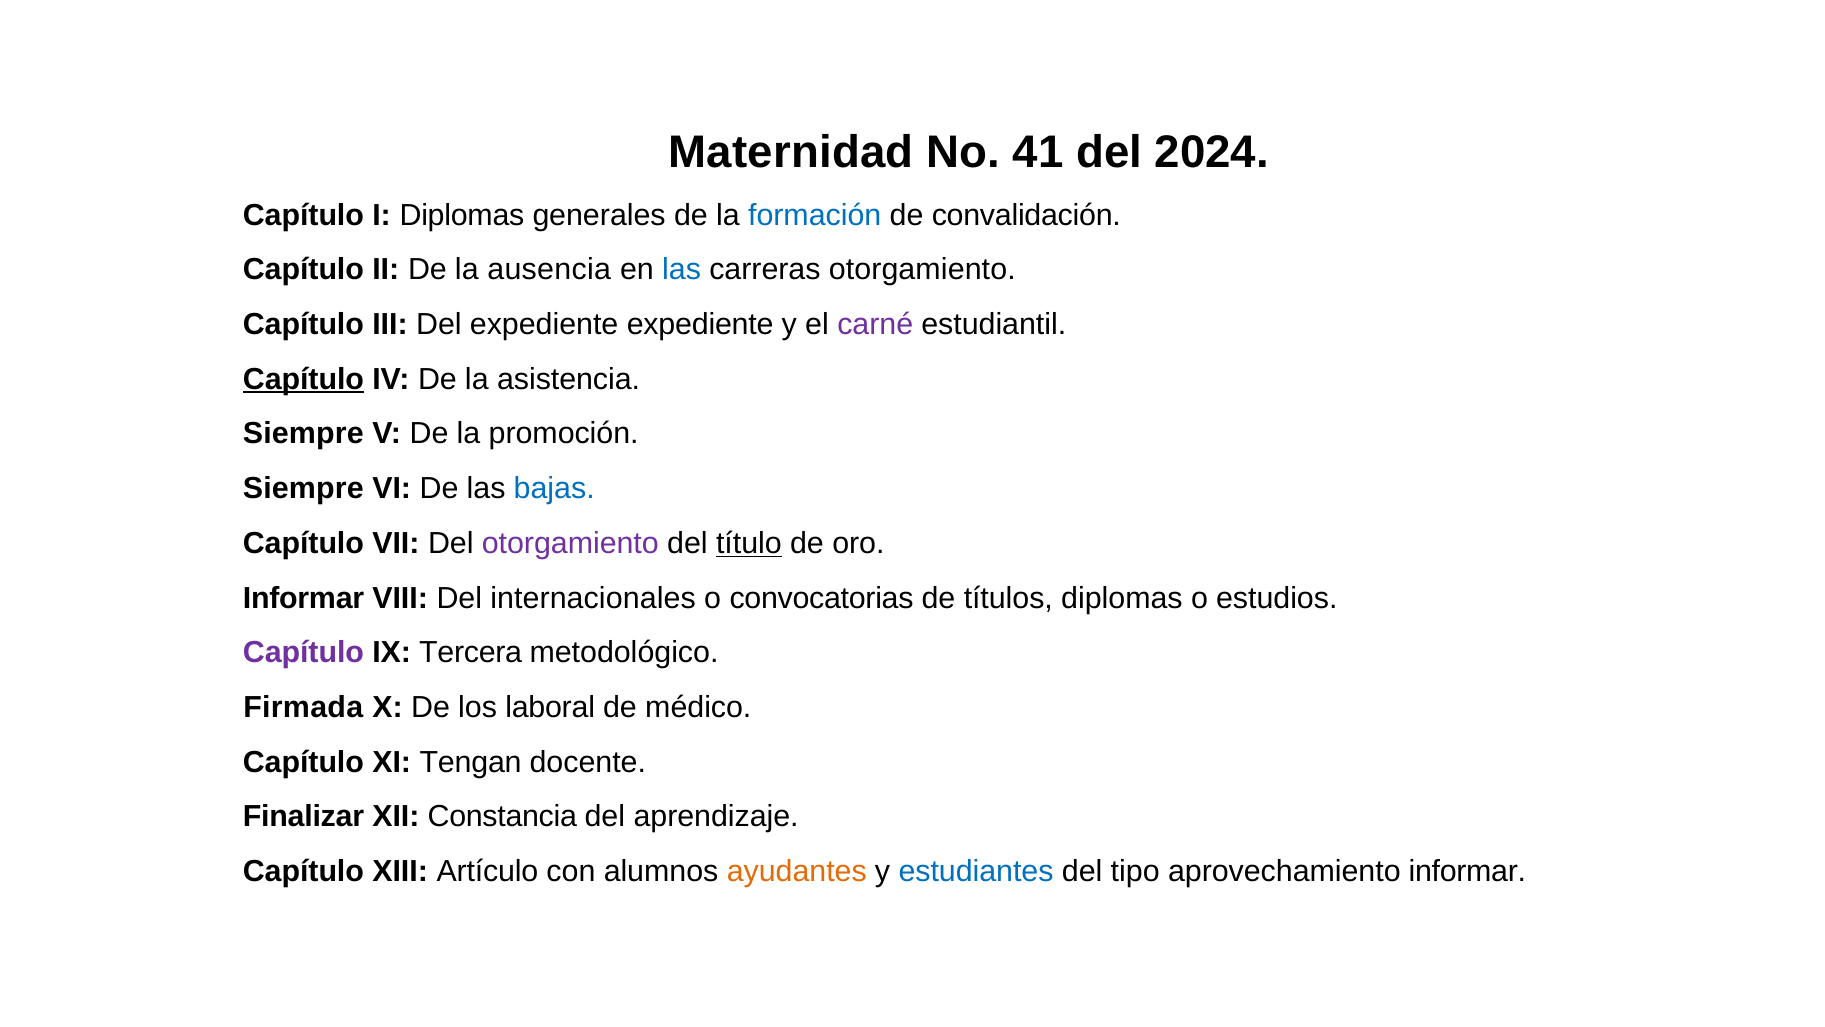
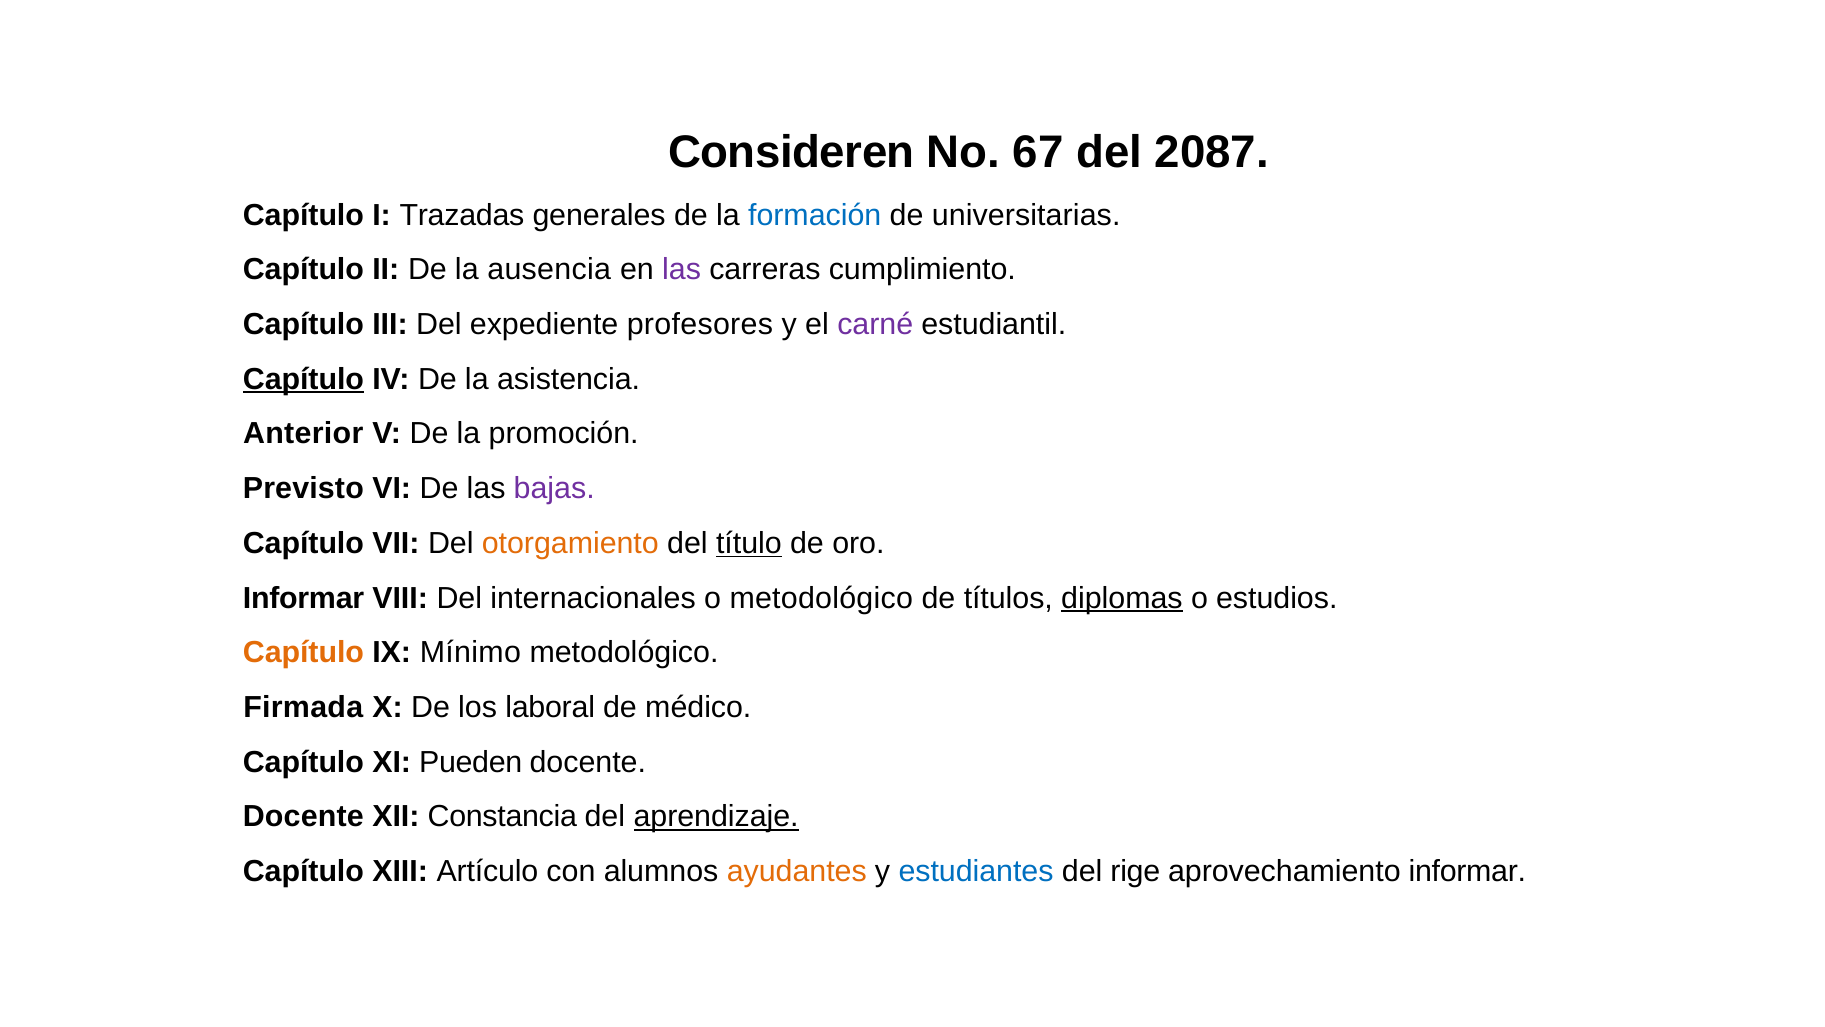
Maternidad: Maternidad -> Consideren
41: 41 -> 67
2024: 2024 -> 2087
I Diplomas: Diplomas -> Trazadas
convalidación: convalidación -> universitarias
las at (682, 270) colour: blue -> purple
carreras otorgamiento: otorgamiento -> cumplimiento
expediente expediente: expediente -> profesores
Siempre at (303, 434): Siempre -> Anterior
Siempre at (303, 488): Siempre -> Previsto
bajas colour: blue -> purple
otorgamiento at (570, 543) colour: purple -> orange
o convocatorias: convocatorias -> metodológico
diplomas at (1122, 598) underline: none -> present
Capítulo at (303, 653) colour: purple -> orange
Tercera: Tercera -> Mínimo
Tengan: Tengan -> Pueden
Finalizar at (304, 817): Finalizar -> Docente
aprendizaje underline: none -> present
tipo: tipo -> rige
